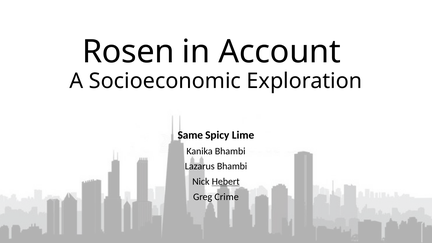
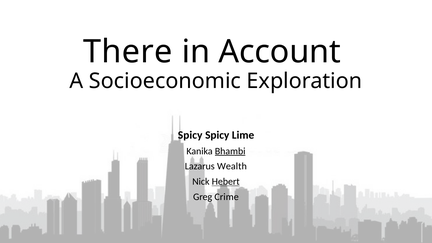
Rosen: Rosen -> There
Same at (190, 135): Same -> Spicy
Bhambi at (230, 151) underline: none -> present
Lazarus Bhambi: Bhambi -> Wealth
